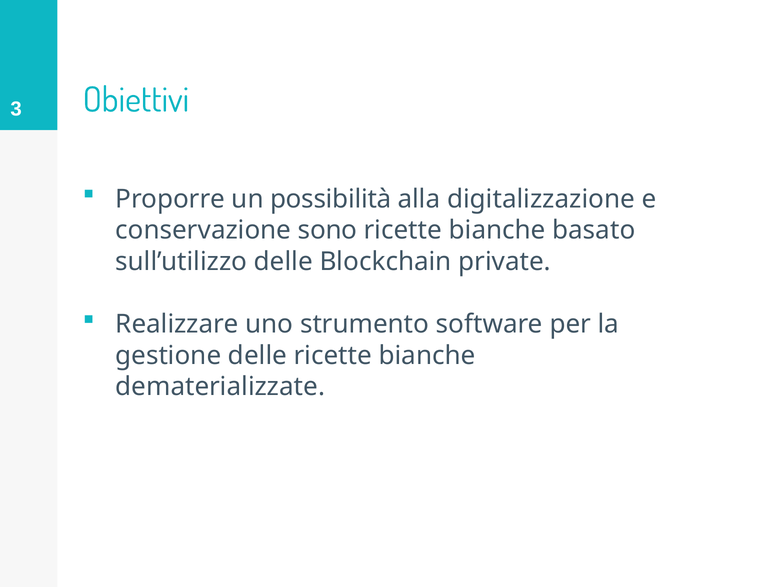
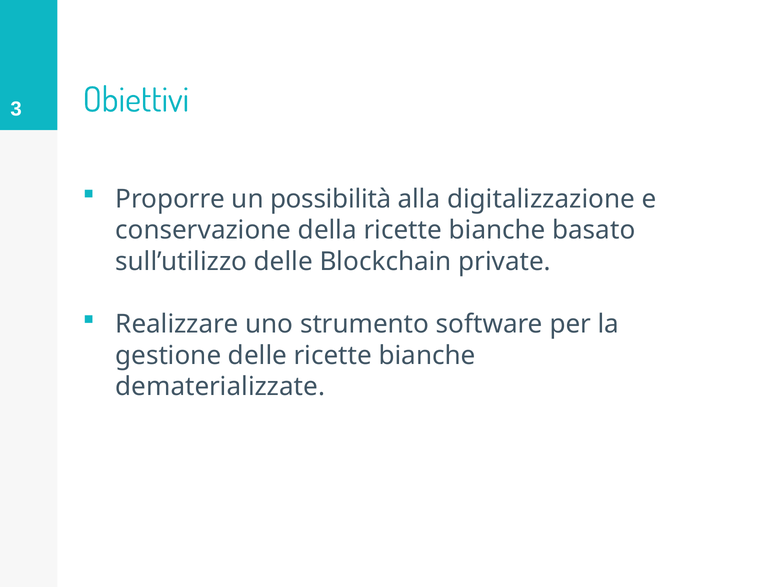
sono: sono -> della
